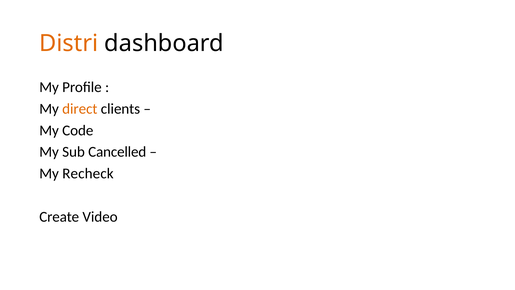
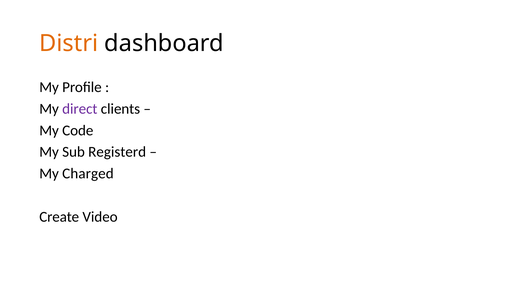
direct colour: orange -> purple
Cancelled: Cancelled -> Registerd
Recheck: Recheck -> Charged
